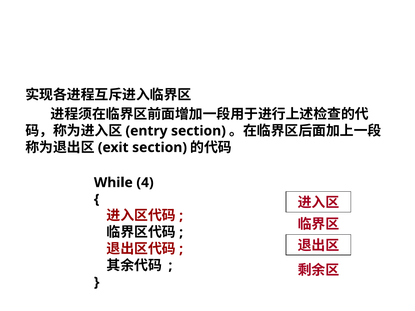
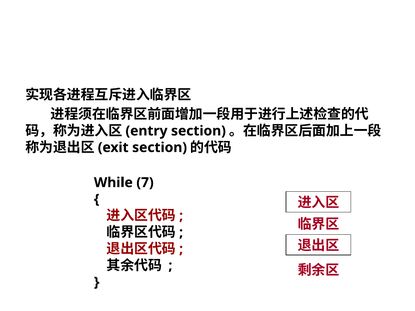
4: 4 -> 7
